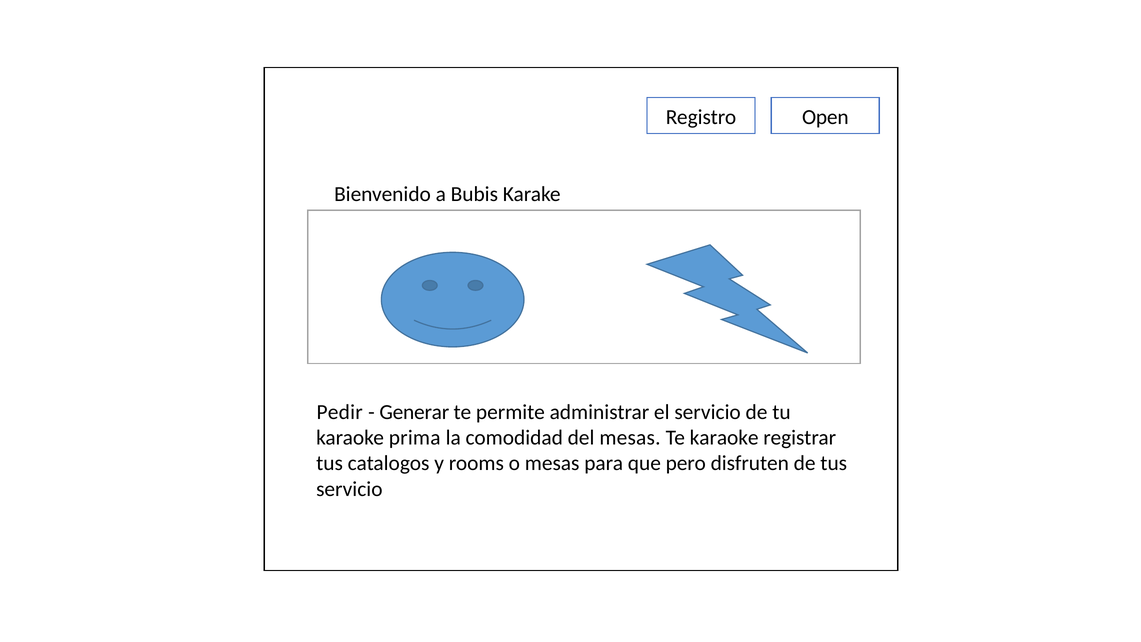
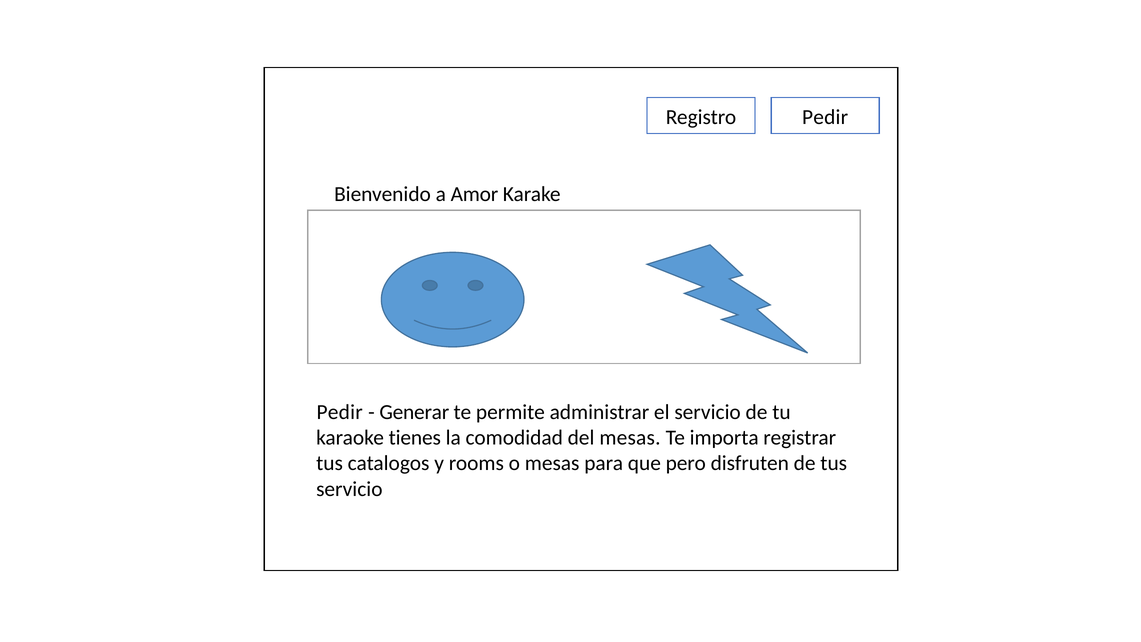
Registro Open: Open -> Pedir
Bubis: Bubis -> Amor
prima: prima -> tienes
Te karaoke: karaoke -> importa
